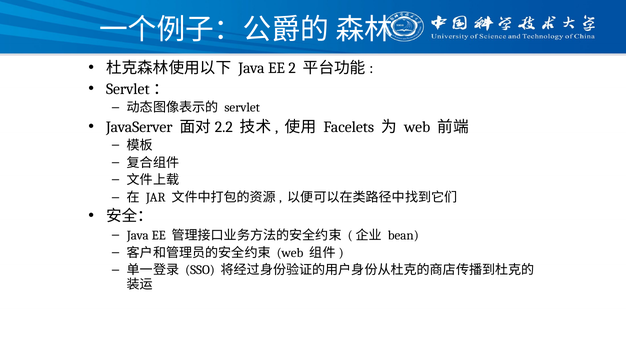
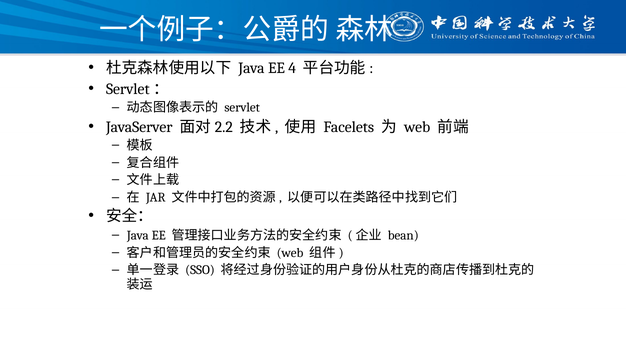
2: 2 -> 4
